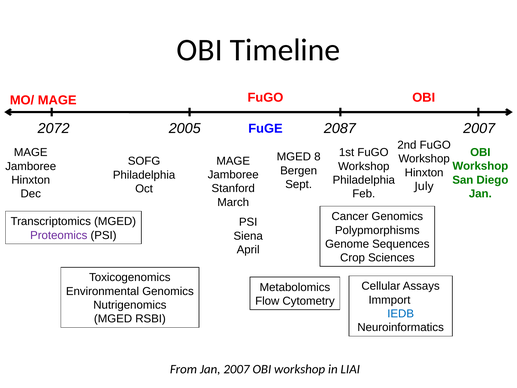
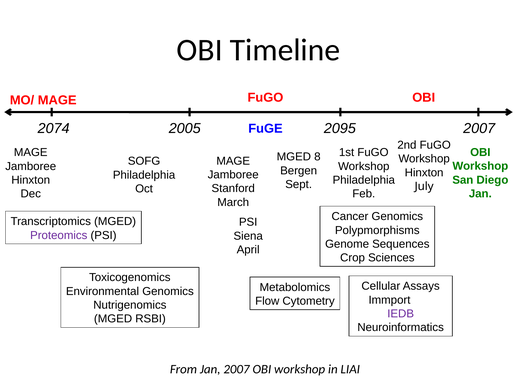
2072: 2072 -> 2074
2087: 2087 -> 2095
IEDB colour: blue -> purple
